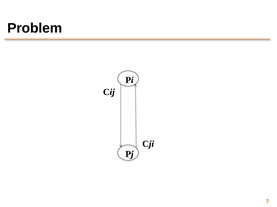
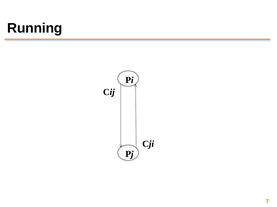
Problem: Problem -> Running
